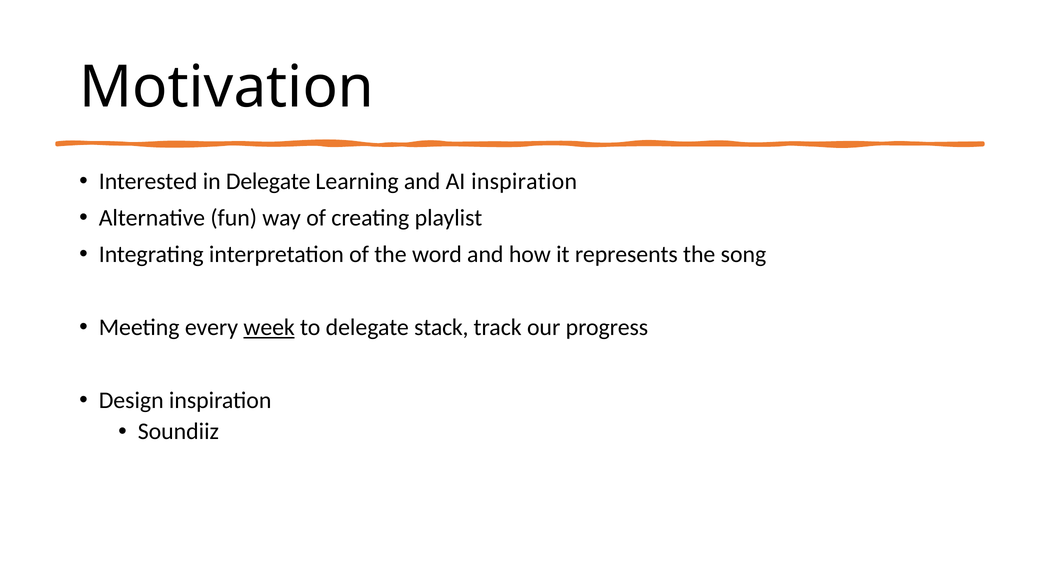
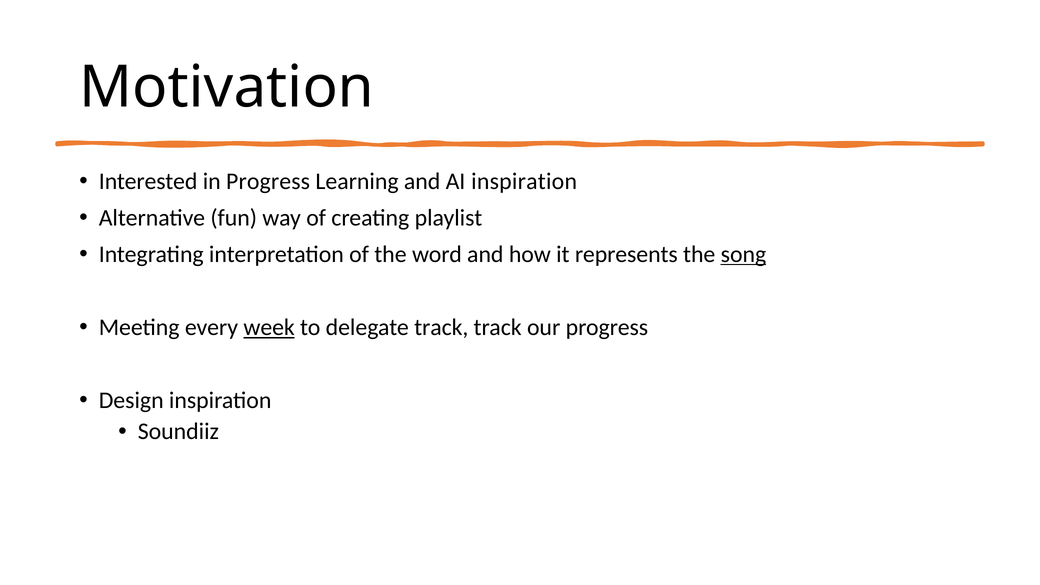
in Delegate: Delegate -> Progress
song underline: none -> present
delegate stack: stack -> track
